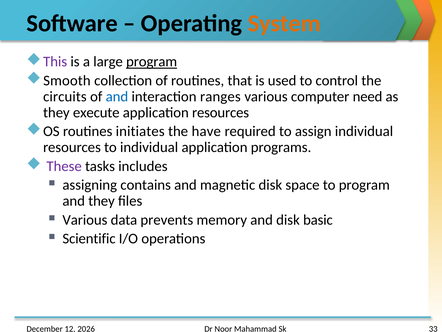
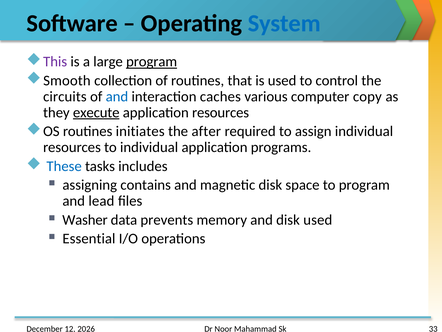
System colour: orange -> blue
ranges: ranges -> caches
need: need -> copy
execute underline: none -> present
have: have -> after
These colour: purple -> blue
and they: they -> lead
Various at (85, 219): Various -> Washer
disk basic: basic -> used
Scientific: Scientific -> Essential
